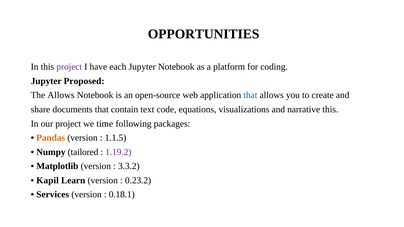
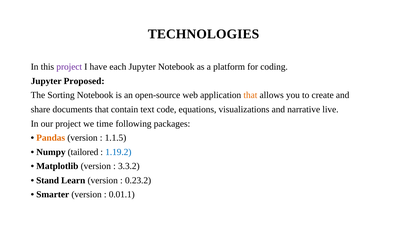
OPPORTUNITIES: OPPORTUNITIES -> TECHNOLOGIES
The Allows: Allows -> Sorting
that at (250, 95) colour: blue -> orange
narrative this: this -> live
1.19.2 colour: purple -> blue
Kapil: Kapil -> Stand
Services: Services -> Smarter
0.18.1: 0.18.1 -> 0.01.1
